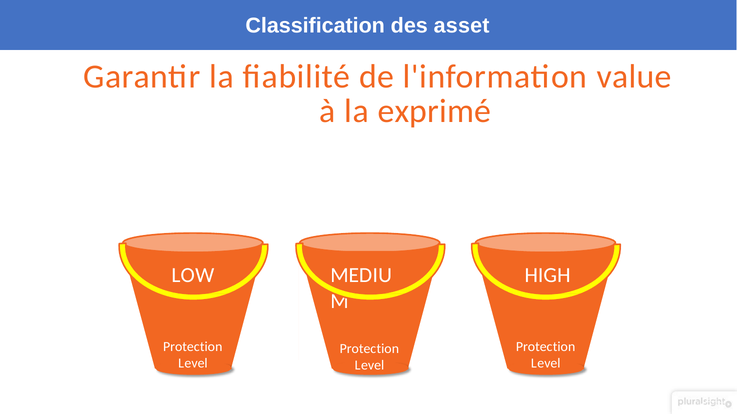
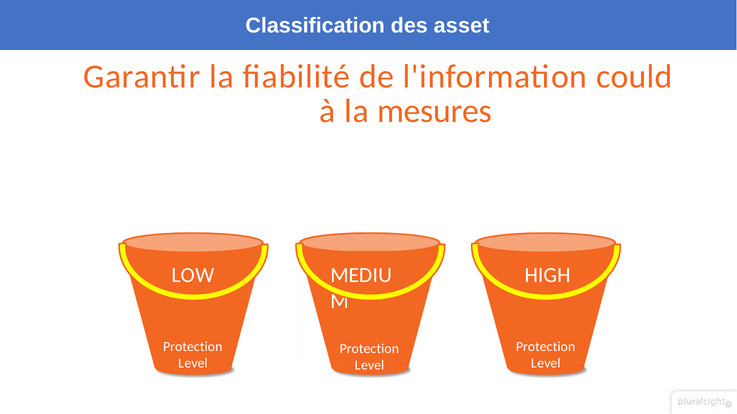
value: value -> could
exprimé: exprimé -> mesures
